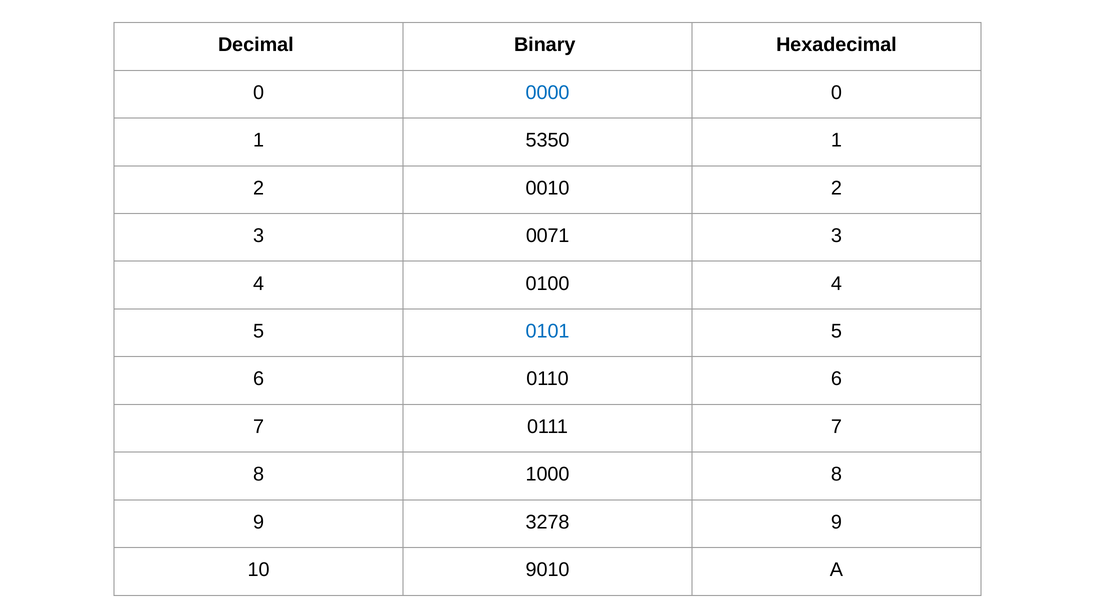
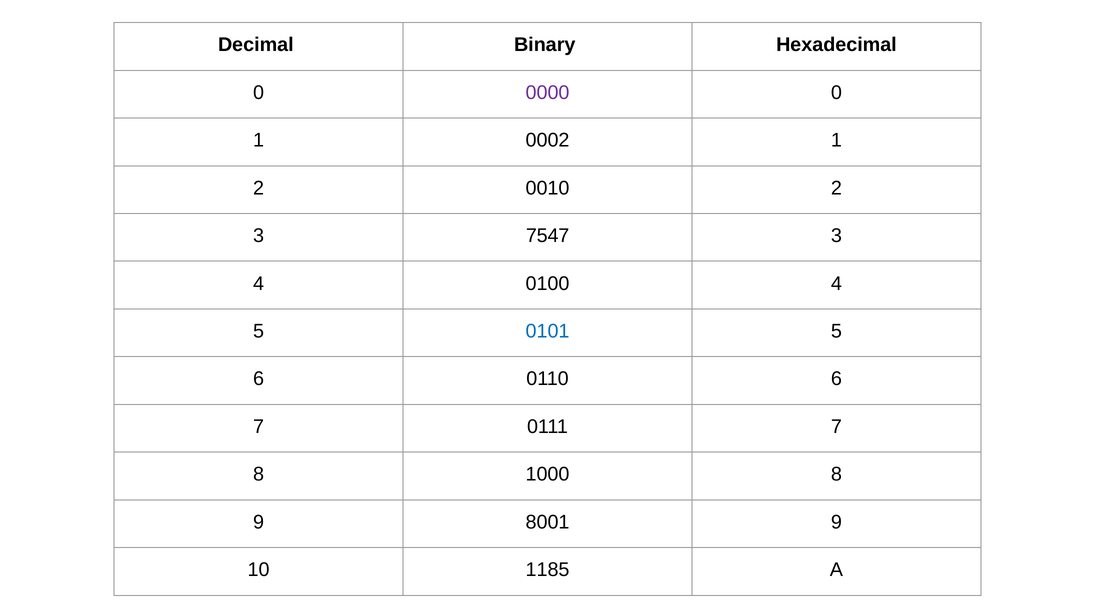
0000 colour: blue -> purple
5350: 5350 -> 0002
0071: 0071 -> 7547
3278: 3278 -> 8001
9010: 9010 -> 1185
